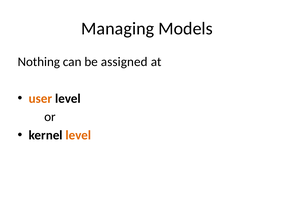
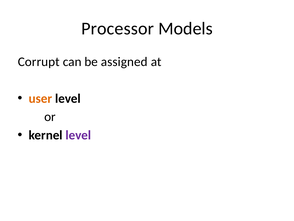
Managing: Managing -> Processor
Nothing: Nothing -> Corrupt
level at (78, 135) colour: orange -> purple
